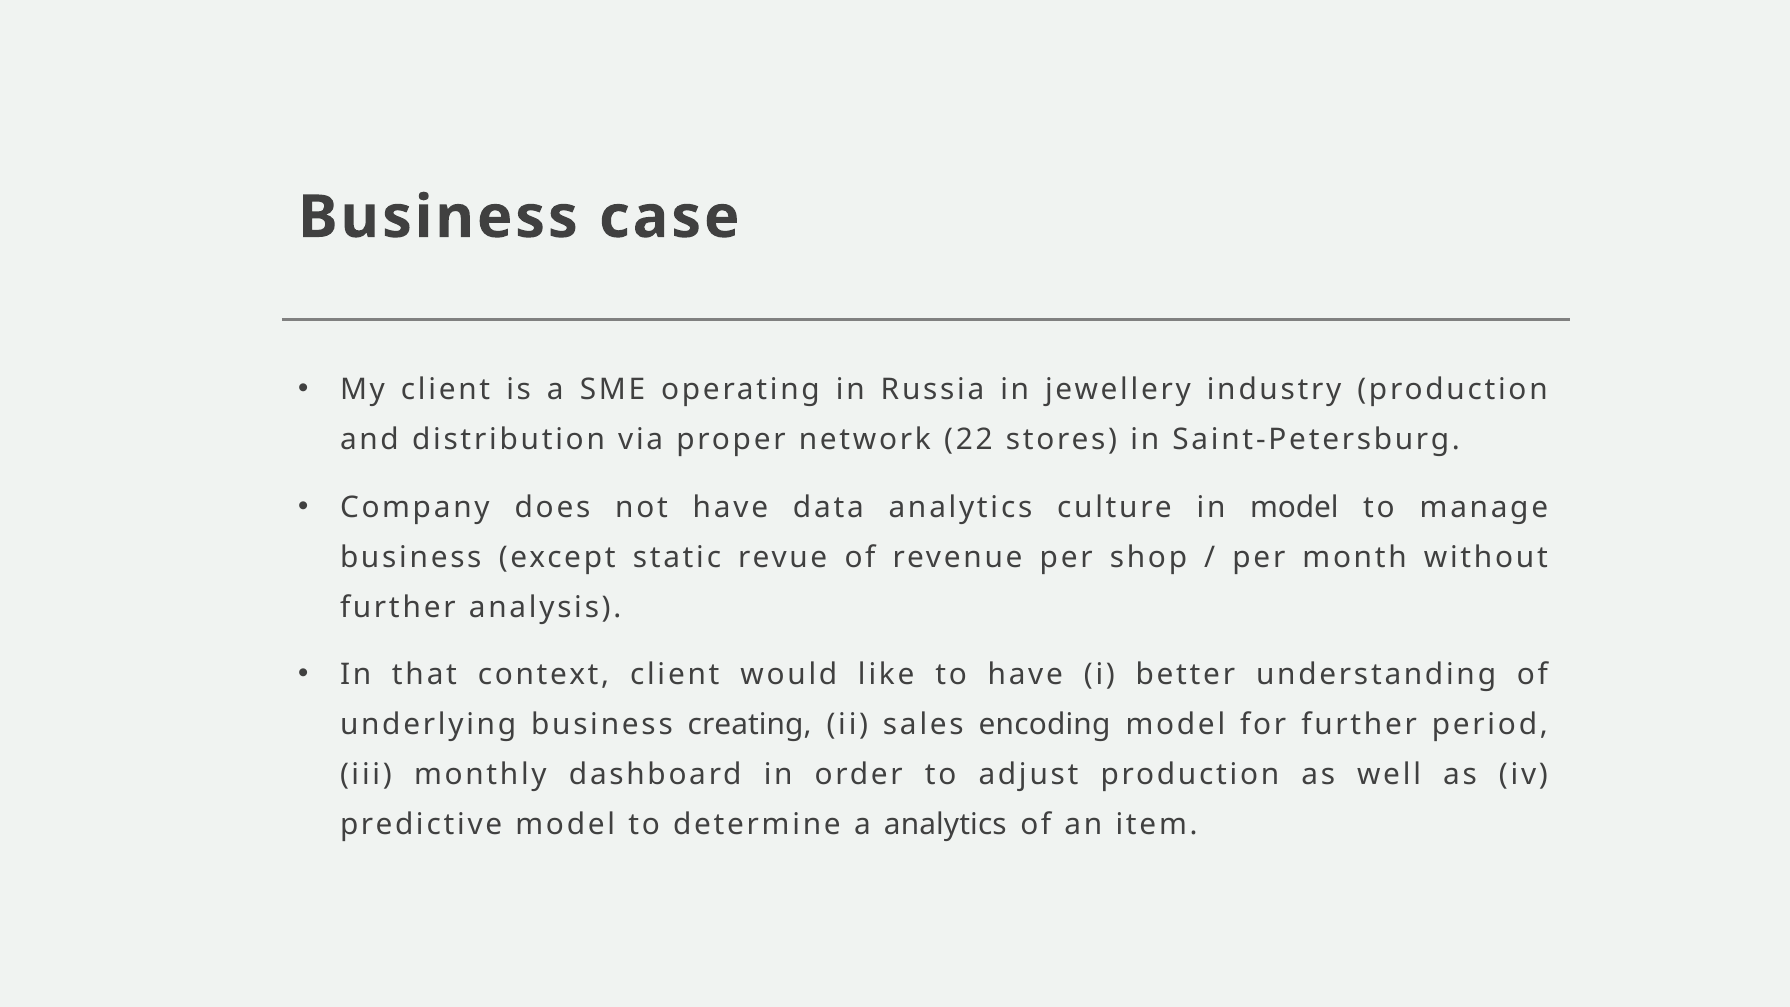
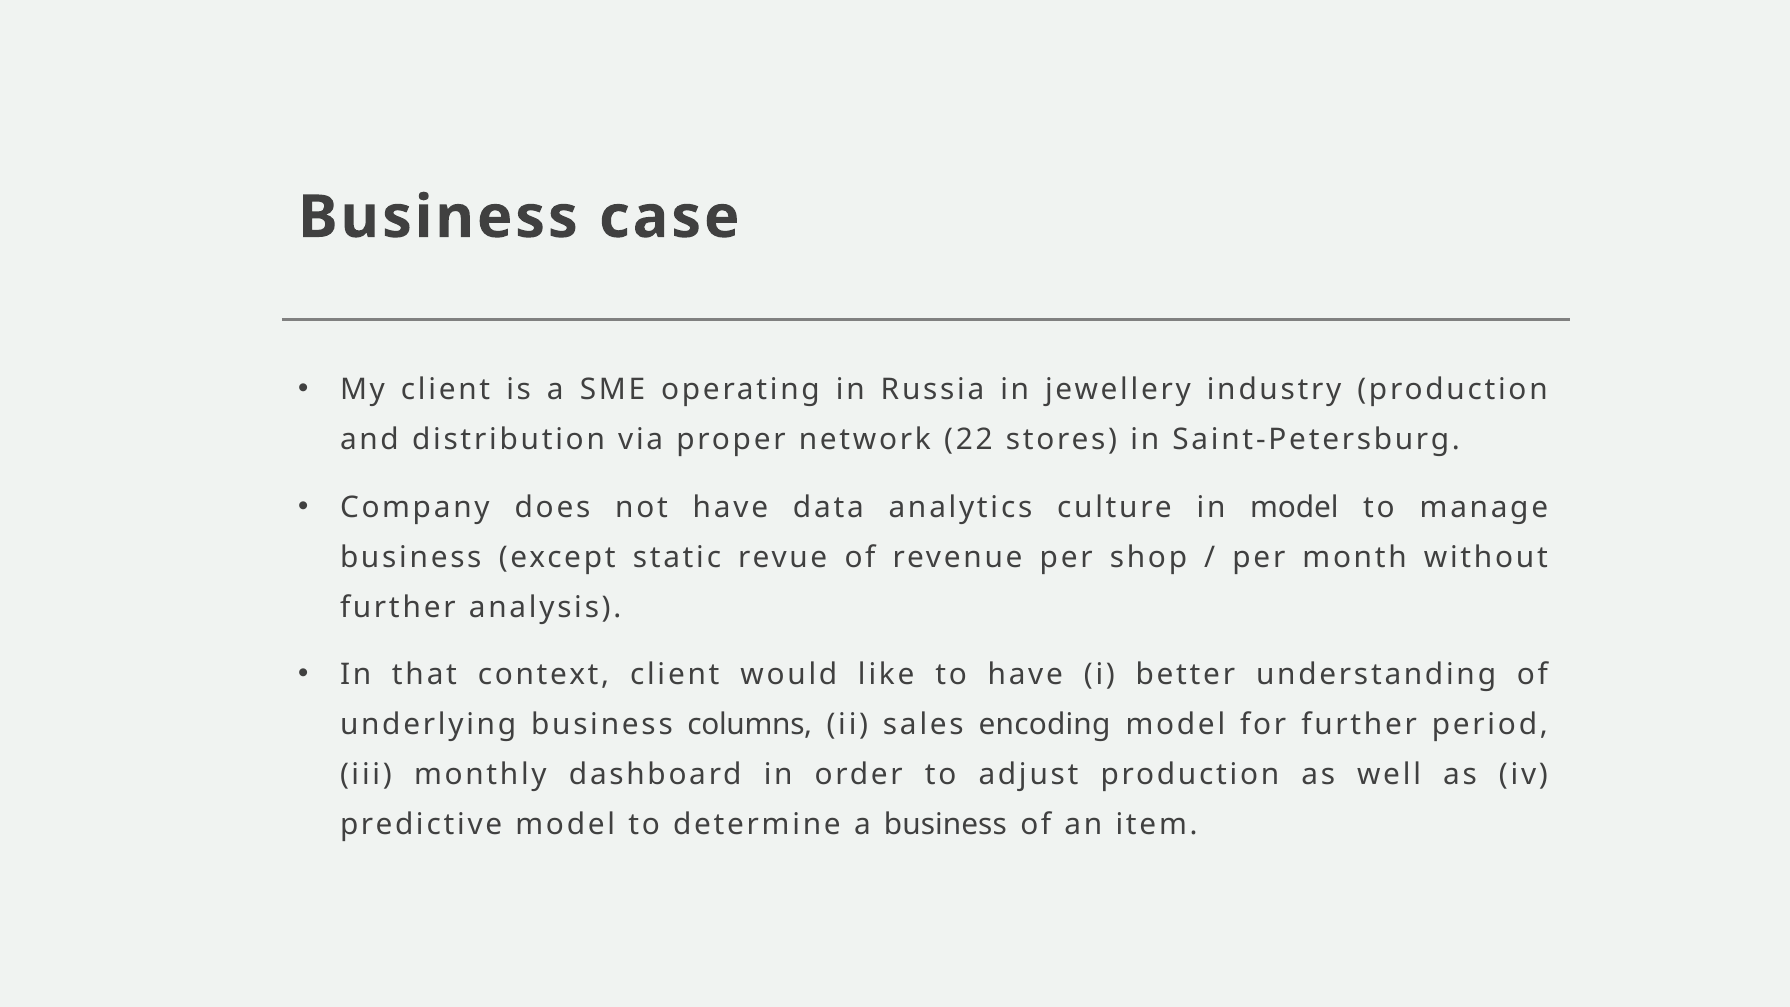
creating: creating -> columns
a analytics: analytics -> business
